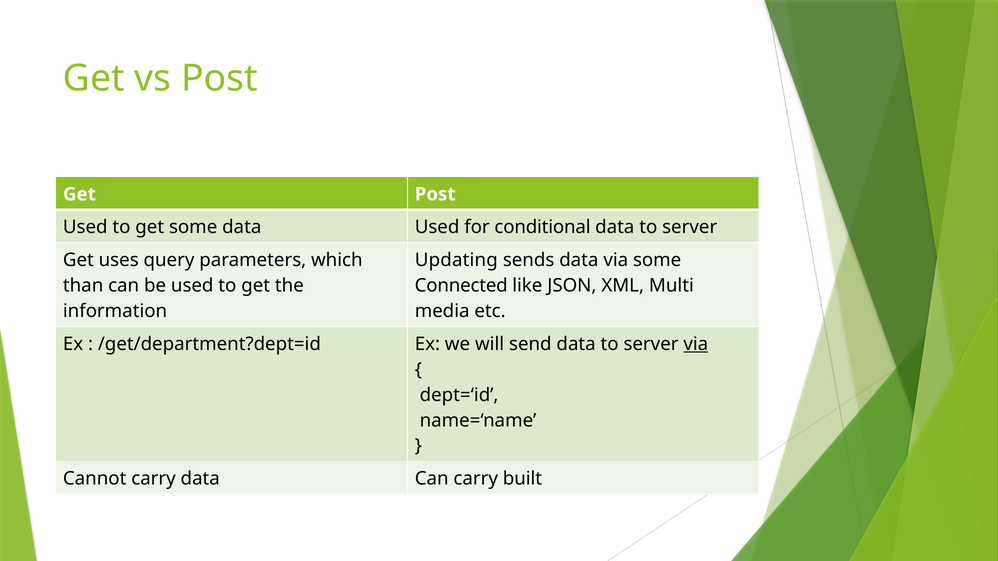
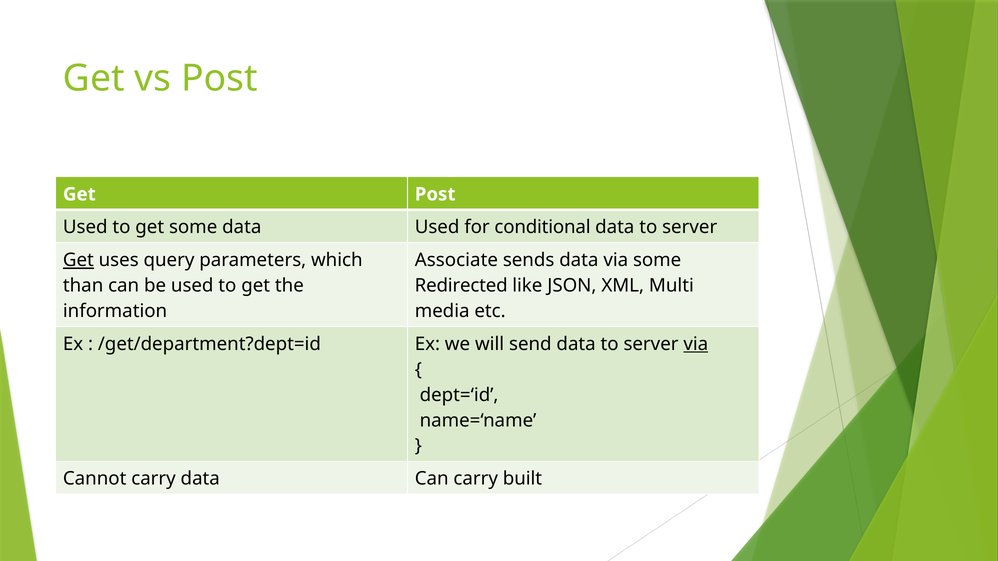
Get at (78, 260) underline: none -> present
Updating: Updating -> Associate
Connected: Connected -> Redirected
